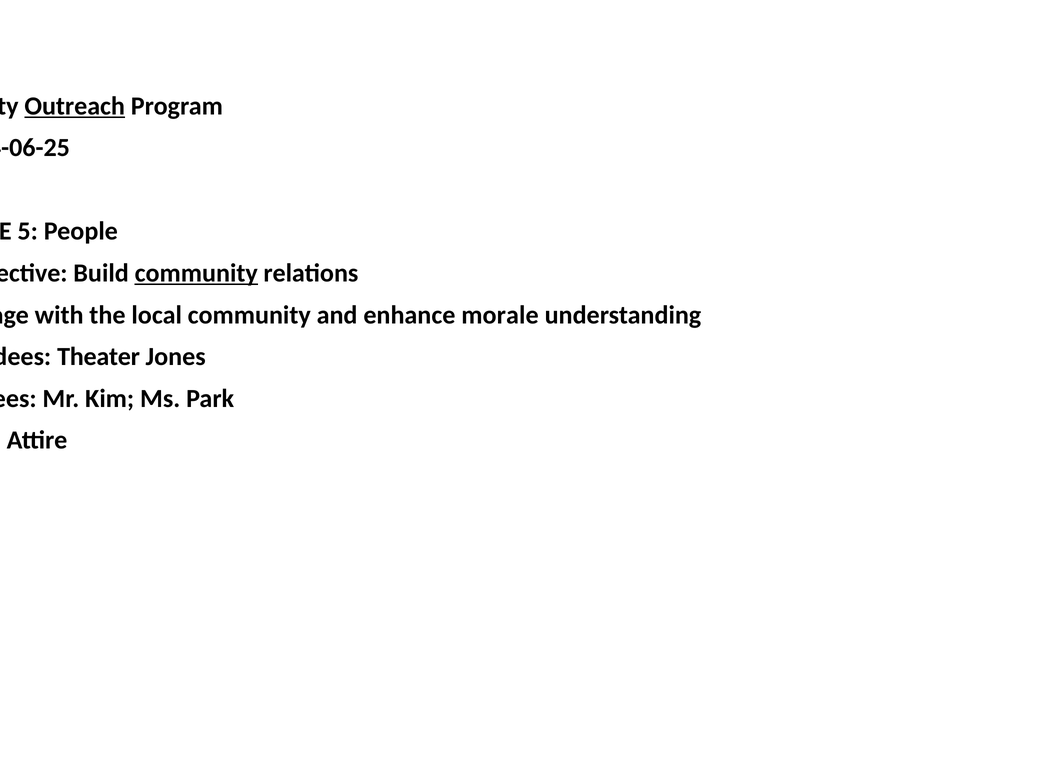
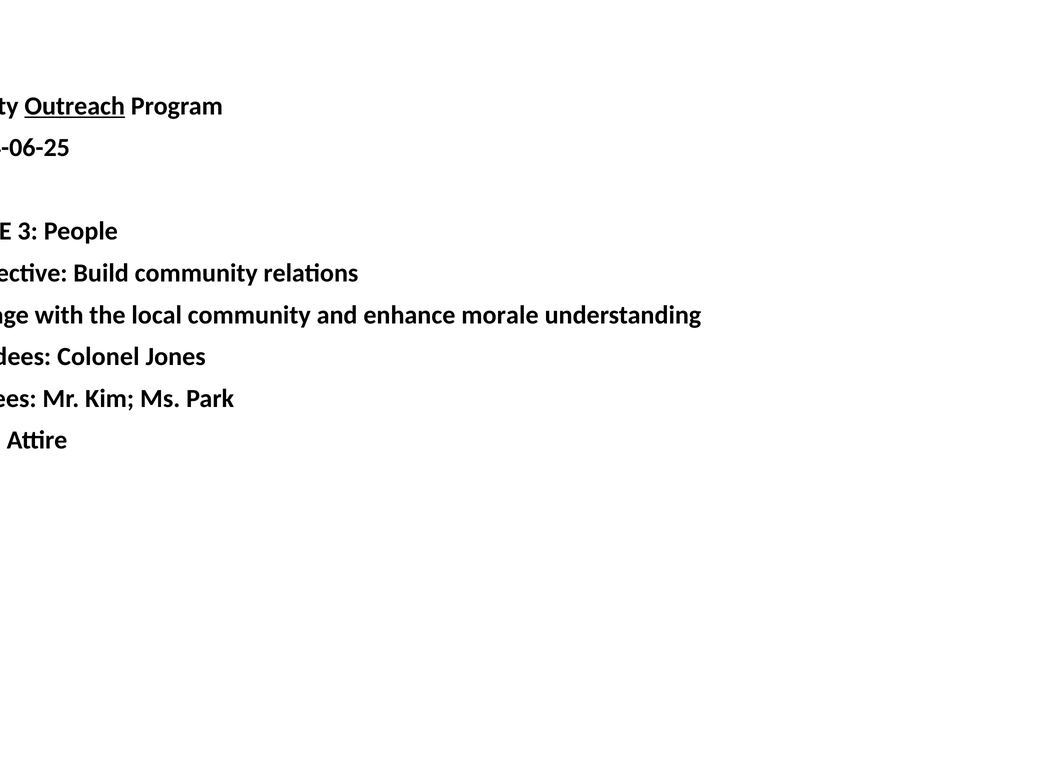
5: 5 -> 3
community at (196, 273) underline: present -> none
Theater: Theater -> Colonel
